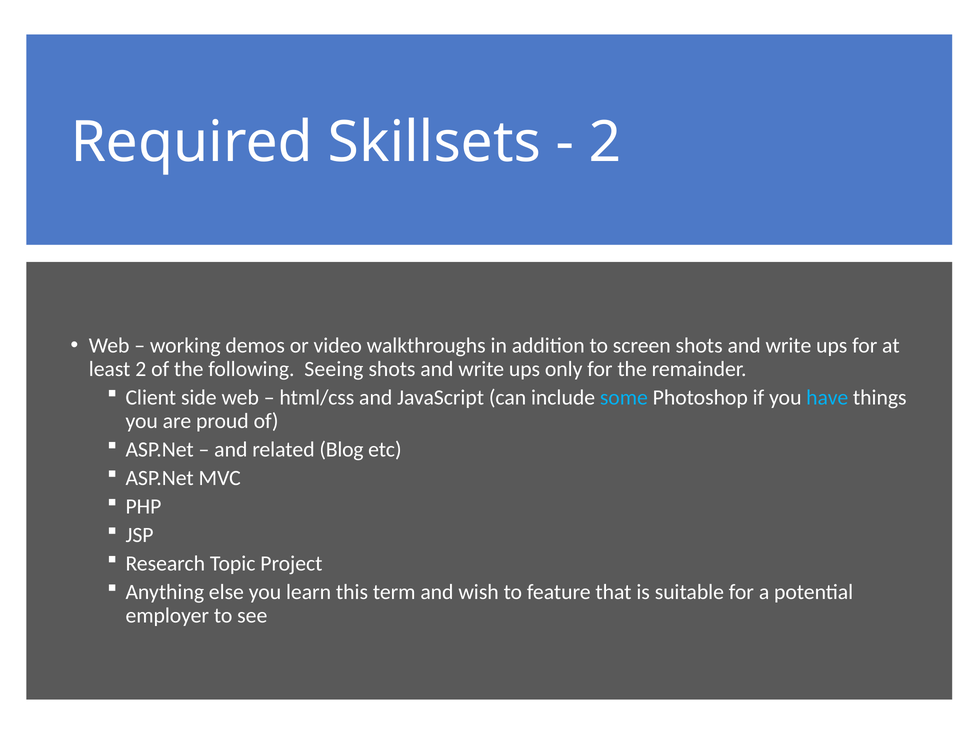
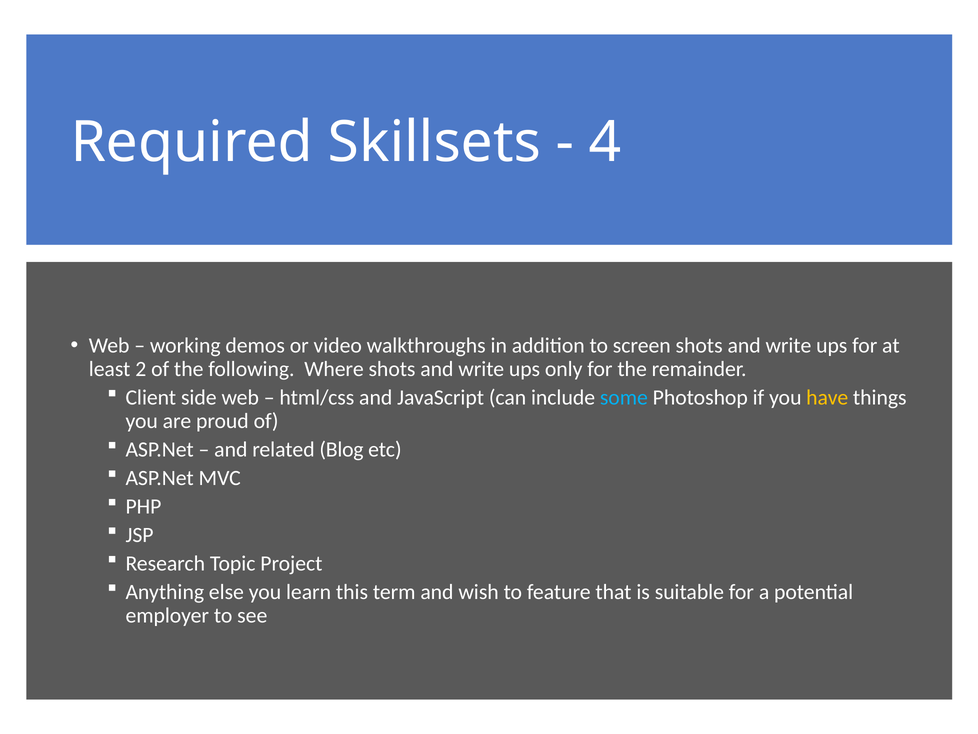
2 at (605, 142): 2 -> 4
Seeing: Seeing -> Where
have colour: light blue -> yellow
